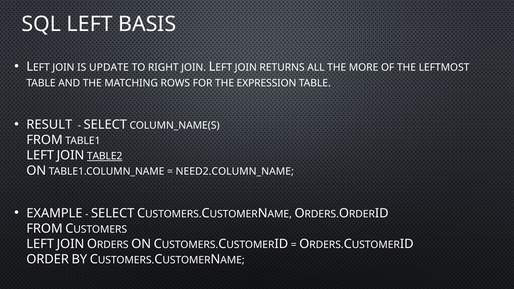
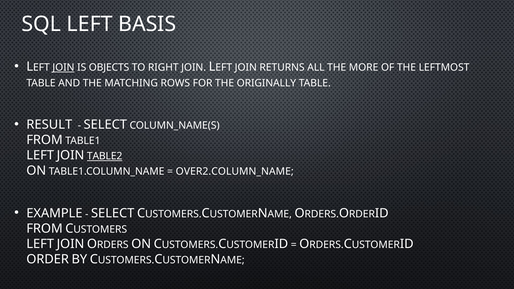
JOIN at (63, 68) underline: none -> present
UPDATE: UPDATE -> OBJECTS
EXPRESSION: EXPRESSION -> ORIGINALLY
NEED2.COLUMN_NAME: NEED2.COLUMN_NAME -> OVER2.COLUMN_NAME
